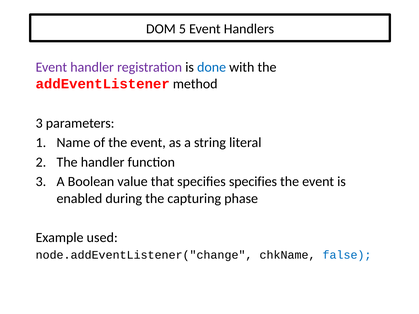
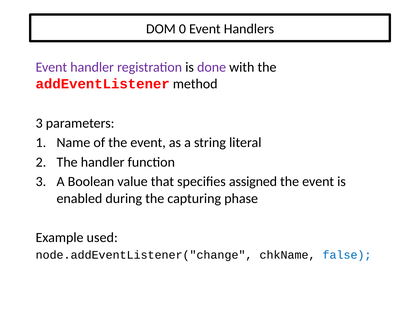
5: 5 -> 0
done colour: blue -> purple
specifies specifies: specifies -> assigned
